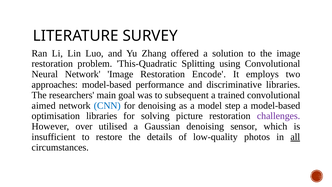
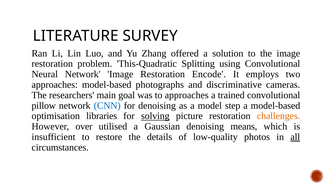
performance: performance -> photographs
discriminative libraries: libraries -> cameras
to subsequent: subsequent -> approaches
aimed: aimed -> pillow
solving underline: none -> present
challenges colour: purple -> orange
sensor: sensor -> means
